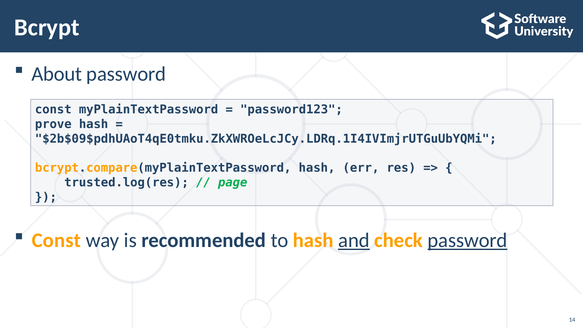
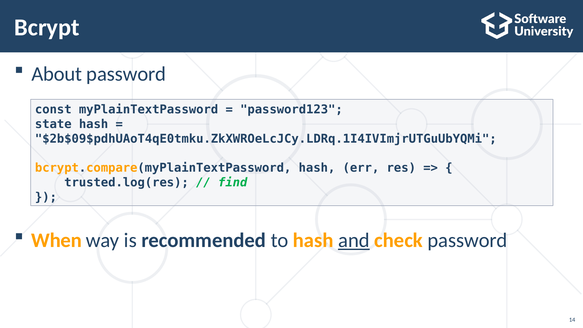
prove: prove -> state
page: page -> find
Const at (56, 240): Const -> When
password at (468, 240) underline: present -> none
